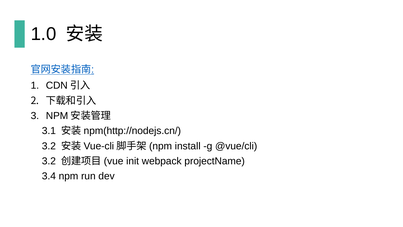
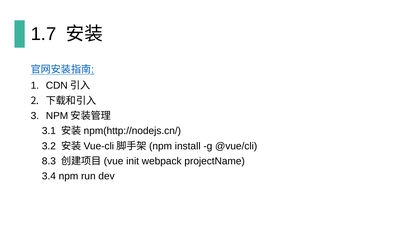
1.0: 1.0 -> 1.7
3.2 at (49, 161): 3.2 -> 8.3
